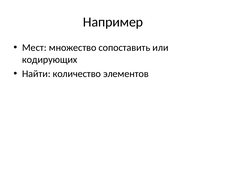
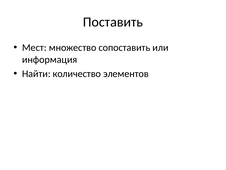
Например: Например -> Поставить
кодирующих: кодирующих -> информация
